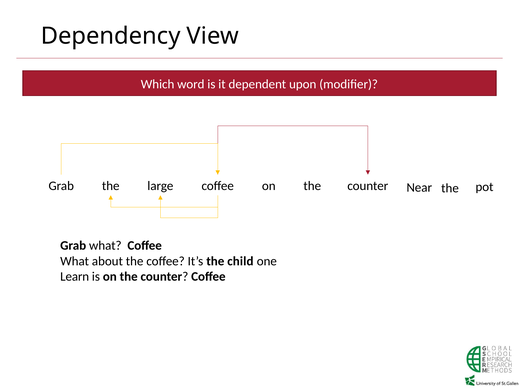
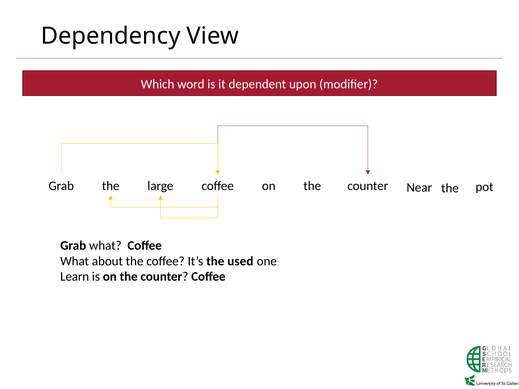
child: child -> used
